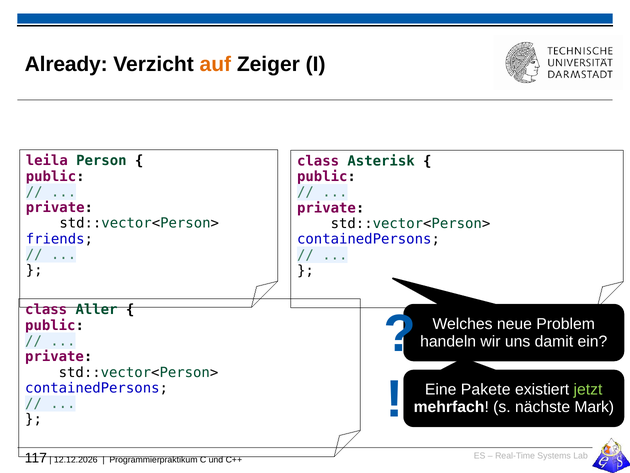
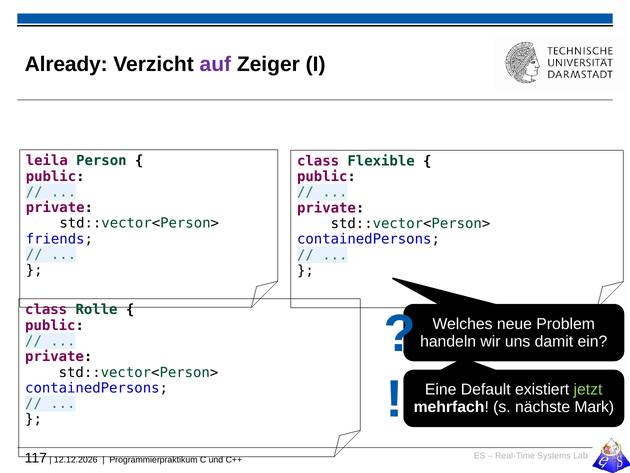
auf colour: orange -> purple
Asterisk: Asterisk -> Flexible
Aller: Aller -> Rolle
Pakete: Pakete -> Default
